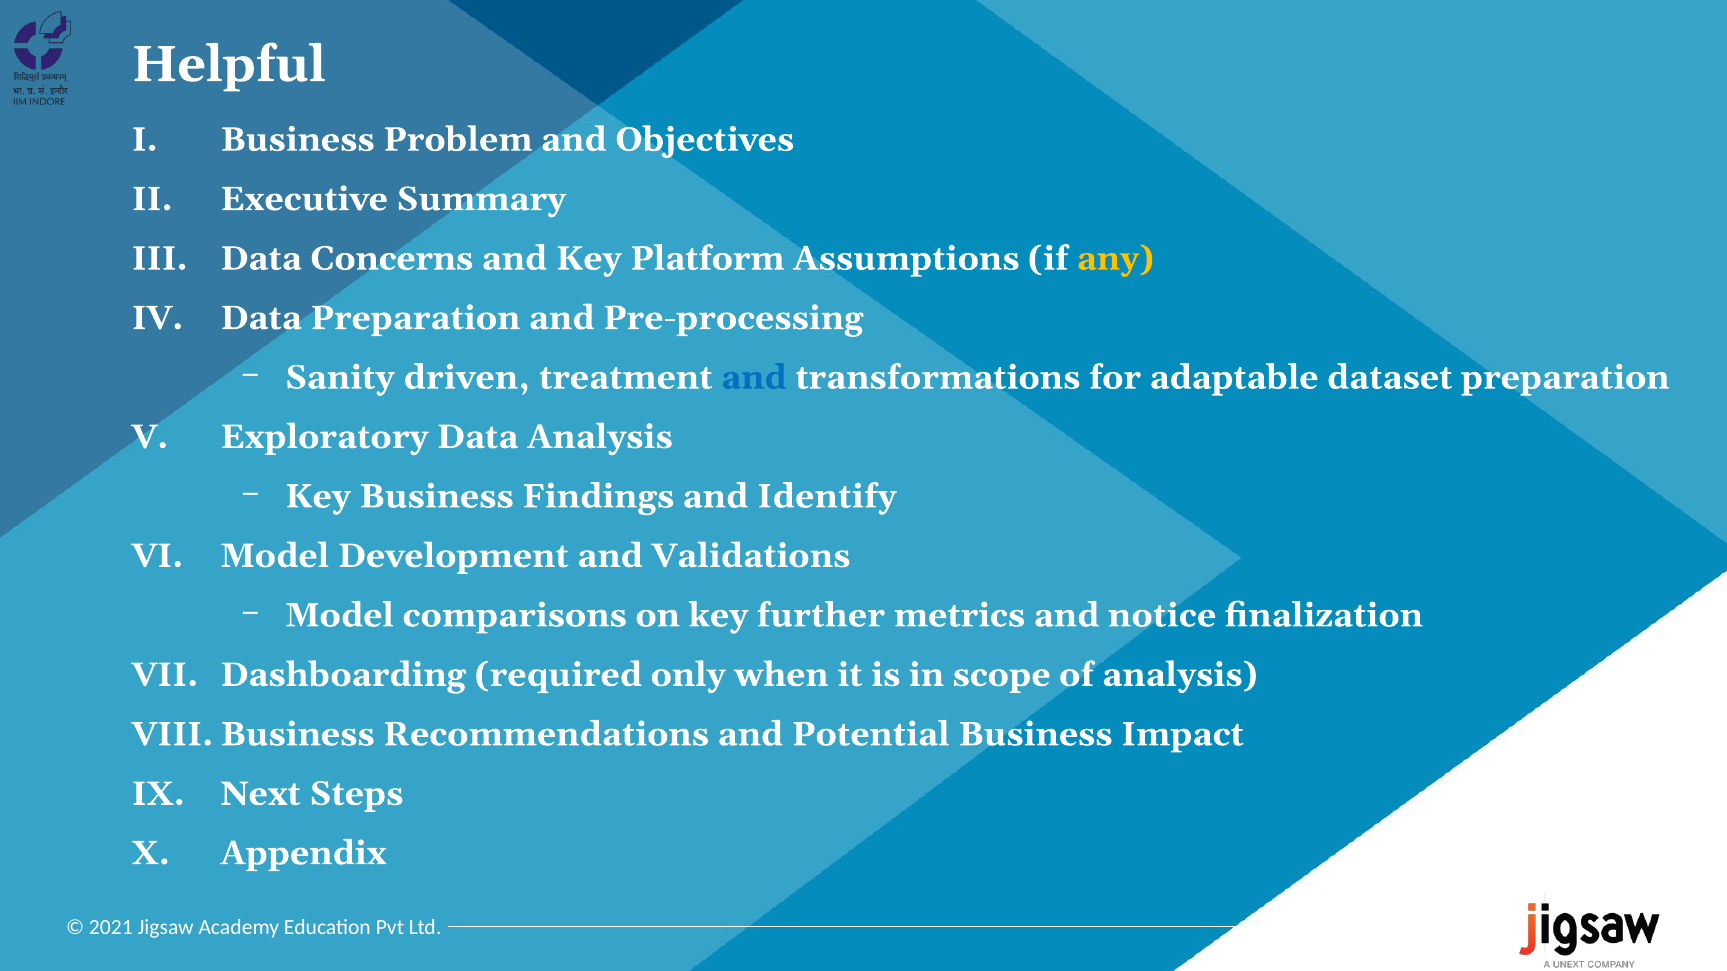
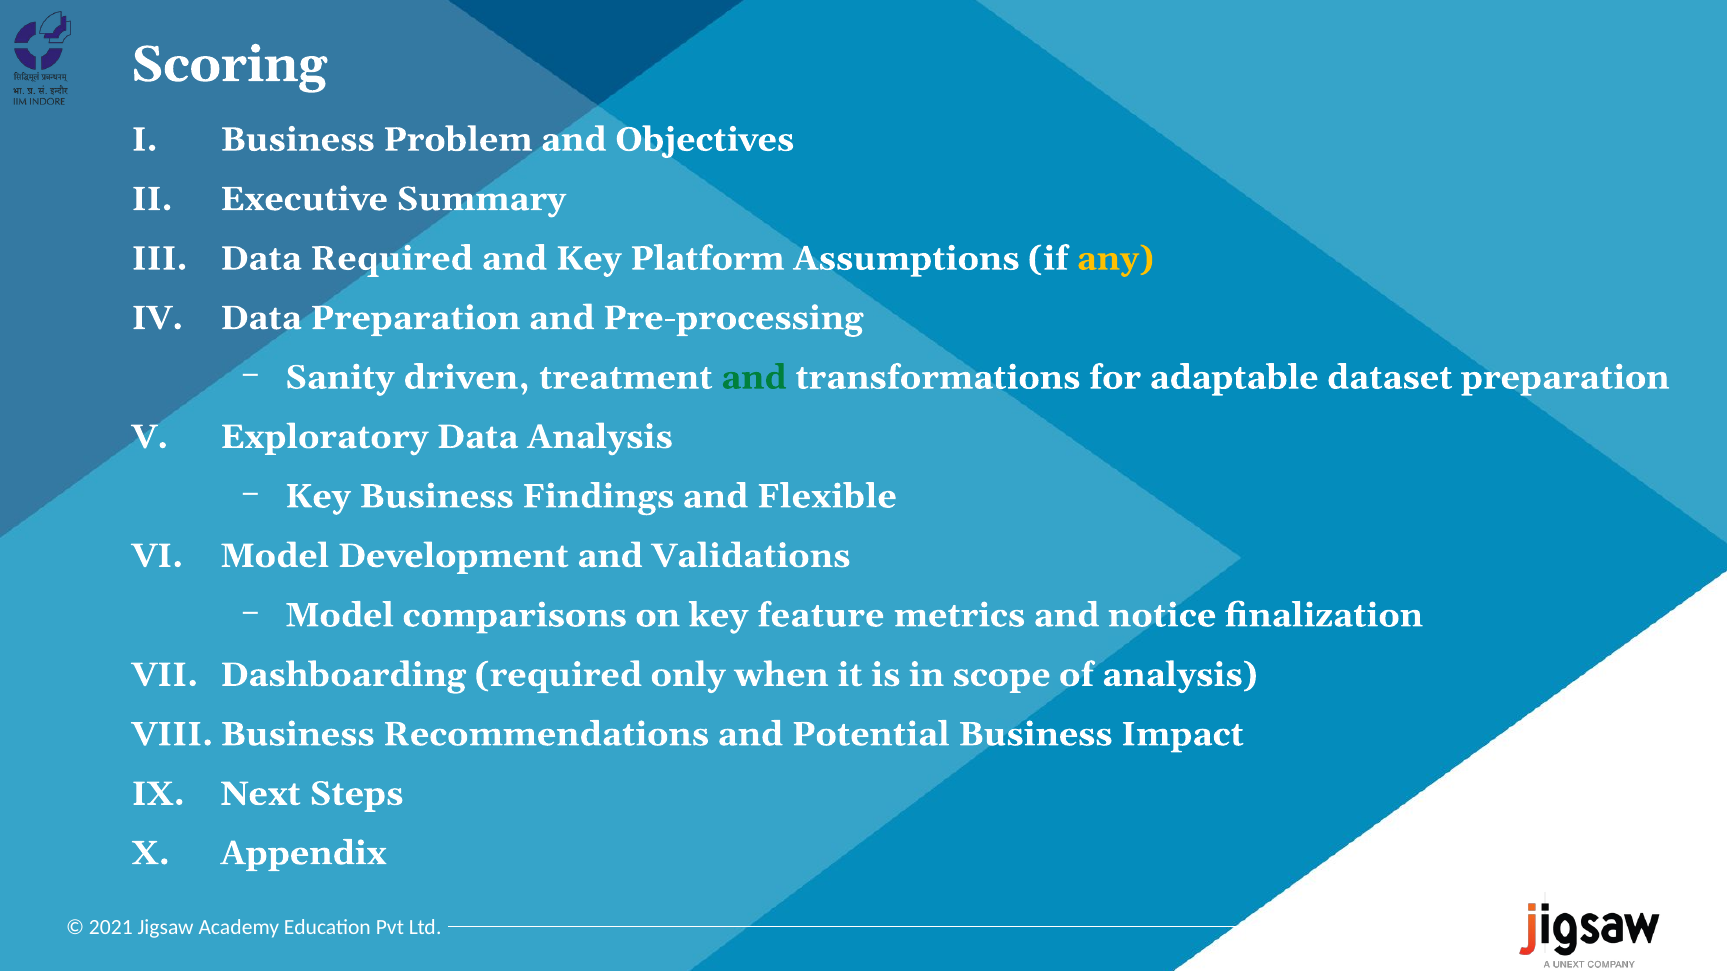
Helpful: Helpful -> Scoring
Data Concerns: Concerns -> Required
and at (754, 378) colour: blue -> green
Identify: Identify -> Flexible
further: further -> feature
